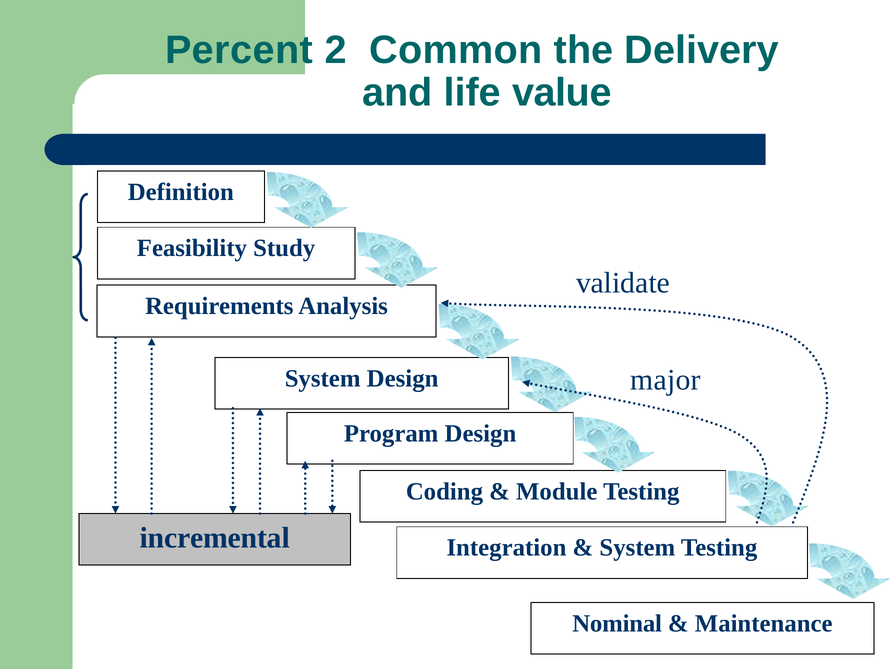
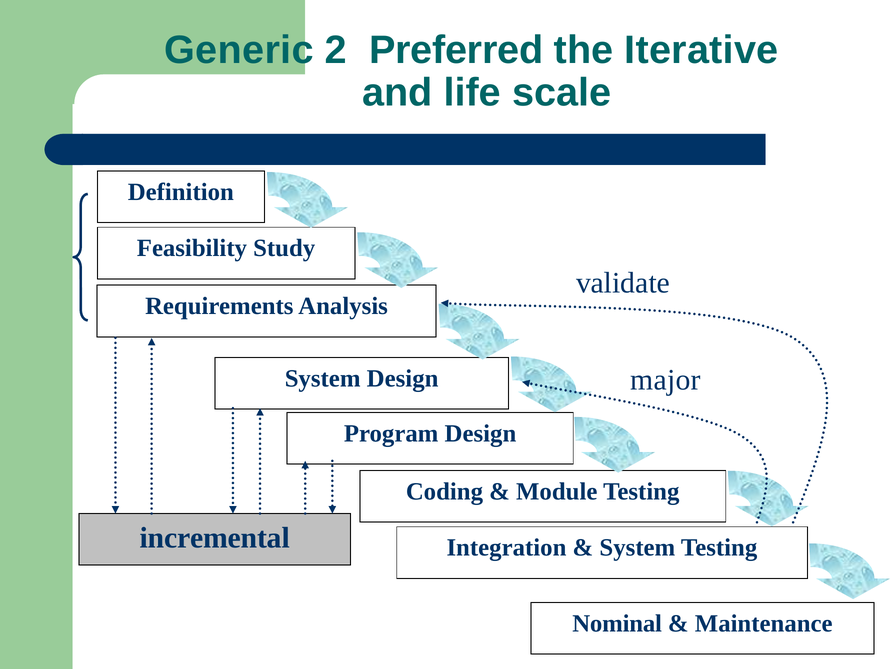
Percent: Percent -> Generic
Common: Common -> Preferred
Delivery: Delivery -> Iterative
value: value -> scale
